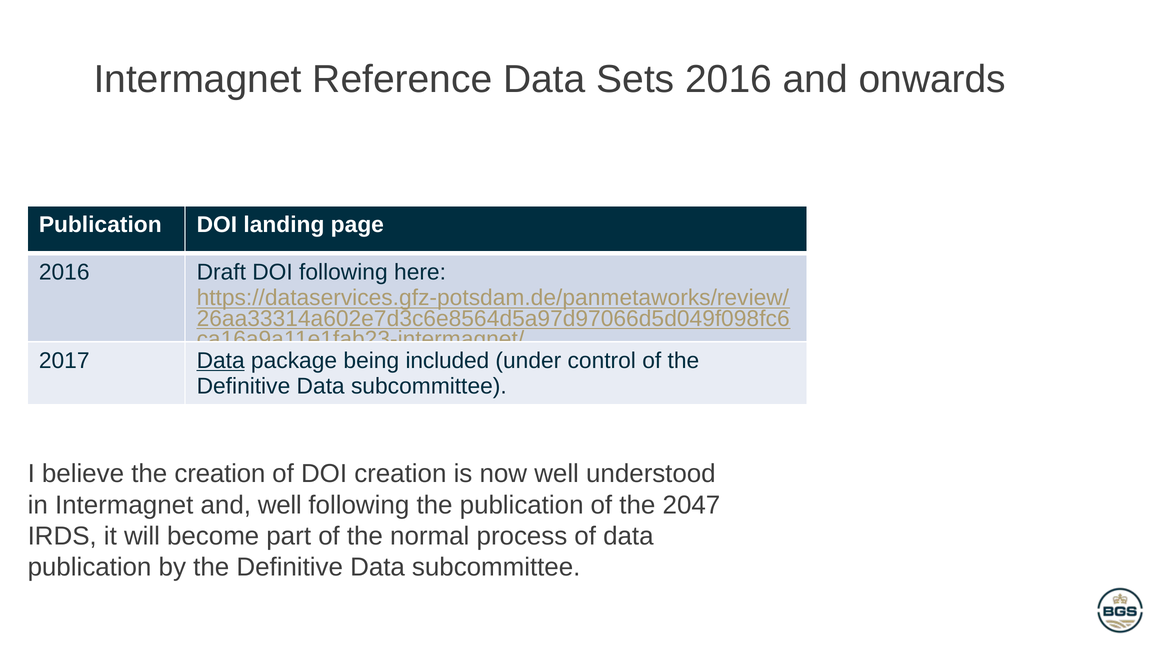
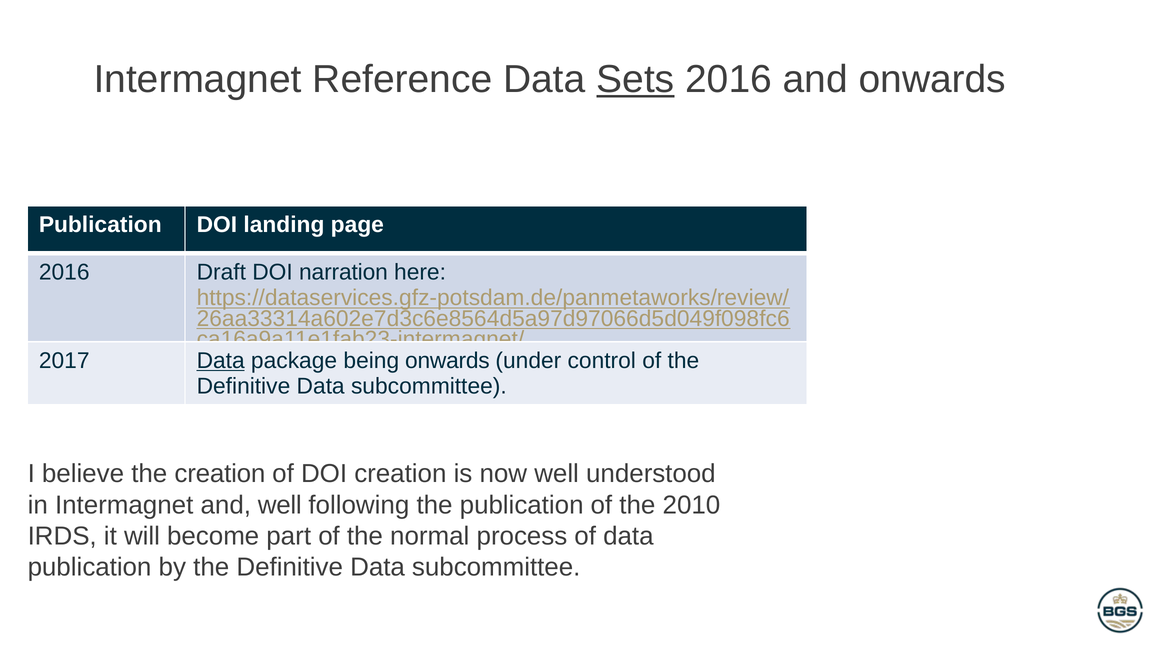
Sets underline: none -> present
DOI following: following -> narration
being included: included -> onwards
2047: 2047 -> 2010
